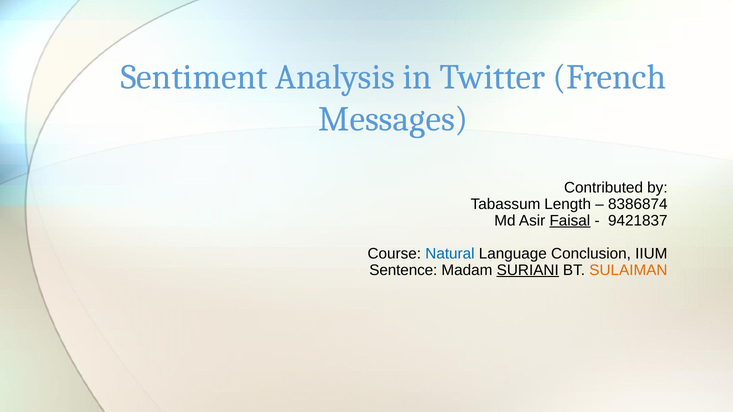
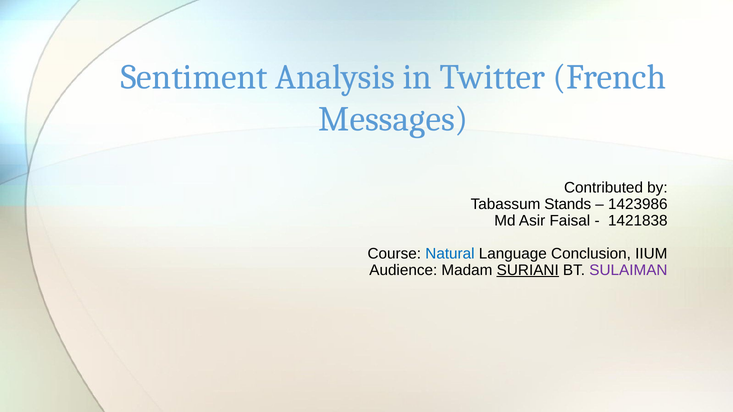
Length: Length -> Stands
8386874: 8386874 -> 1423986
Faisal underline: present -> none
9421837: 9421837 -> 1421838
Sentence: Sentence -> Audience
SULAIMAN colour: orange -> purple
